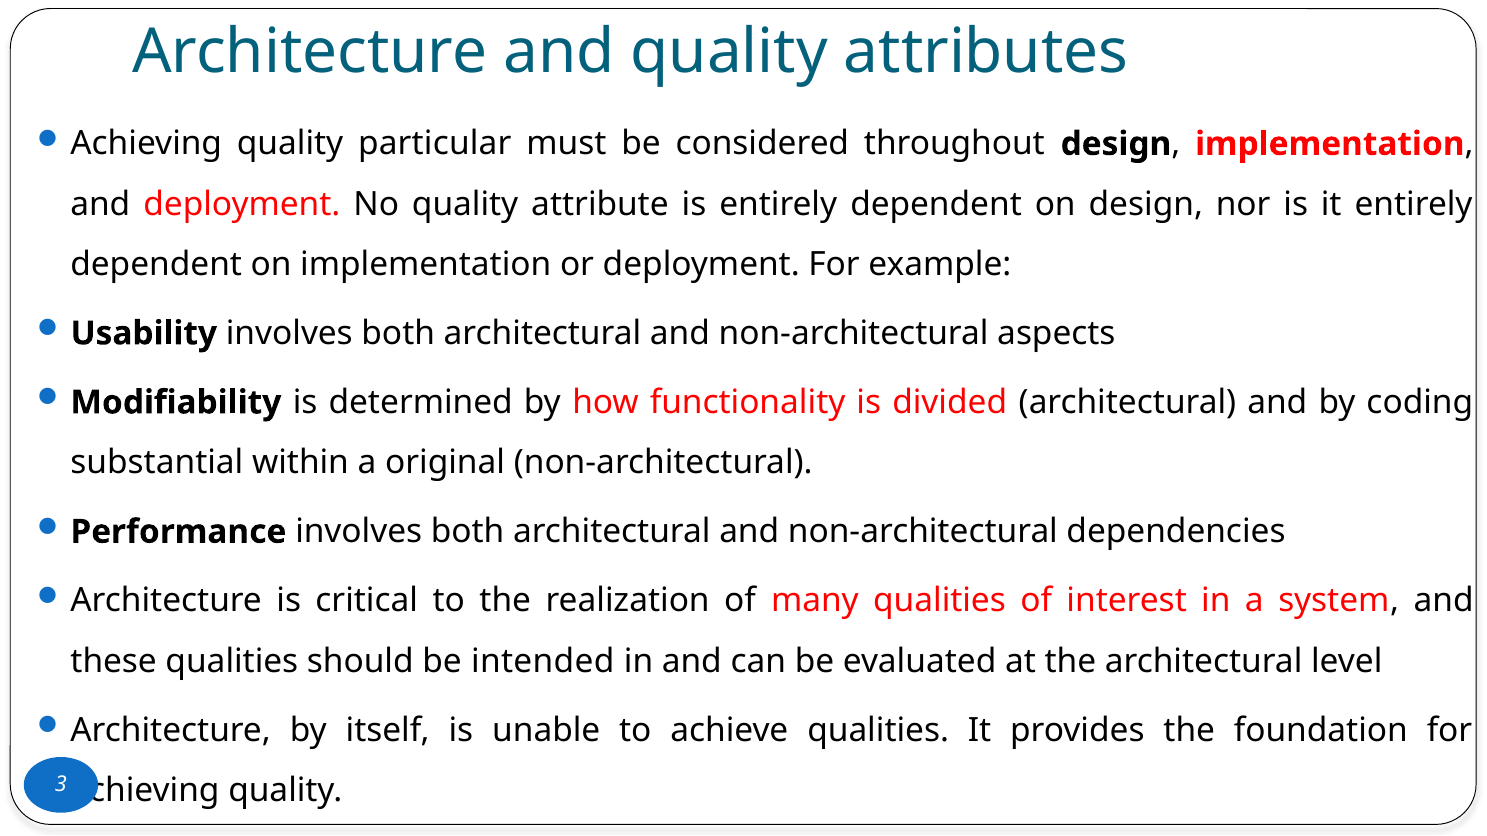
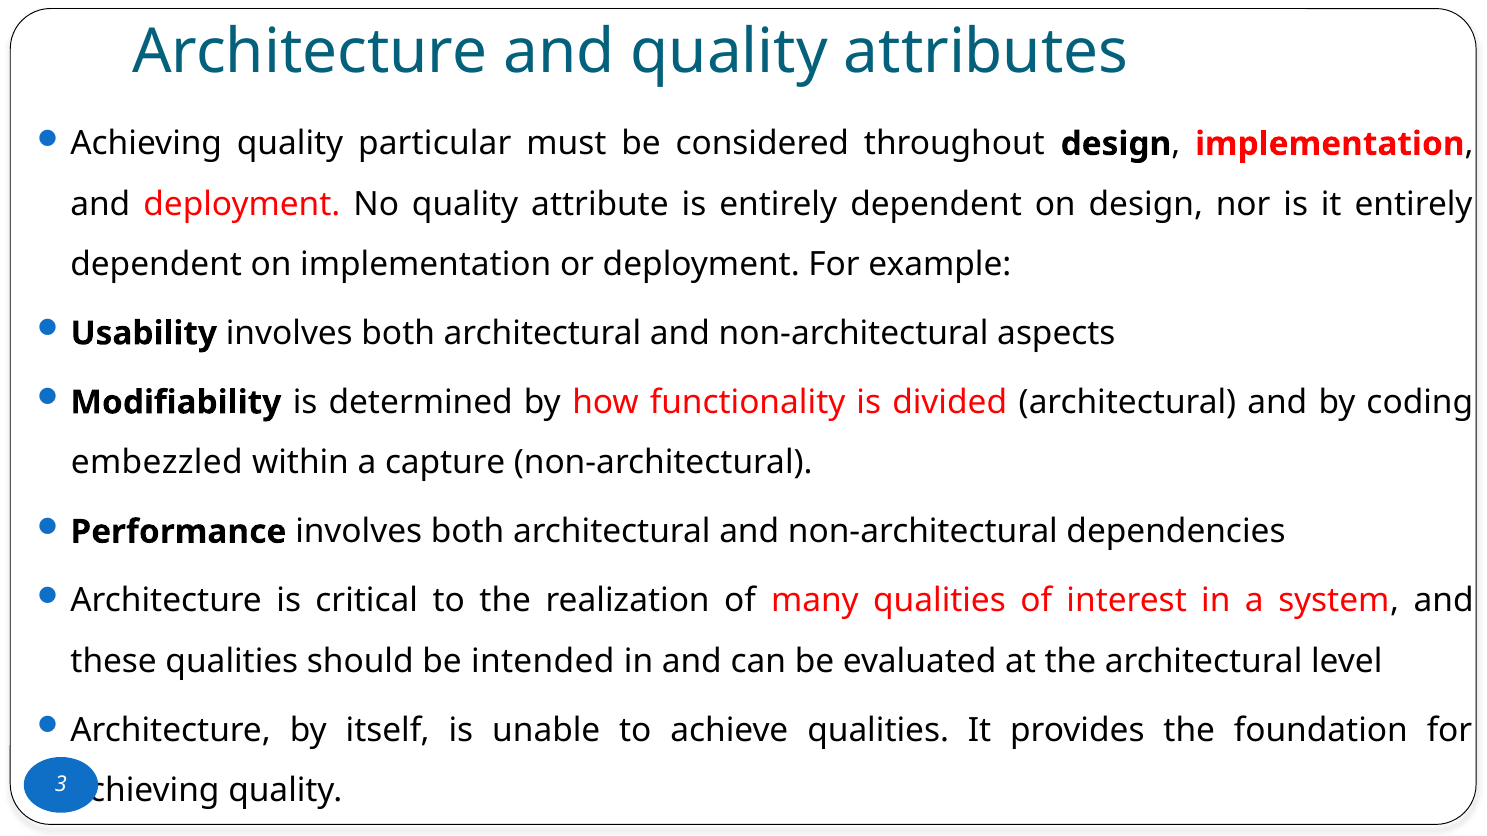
substantial: substantial -> embezzled
original: original -> capture
